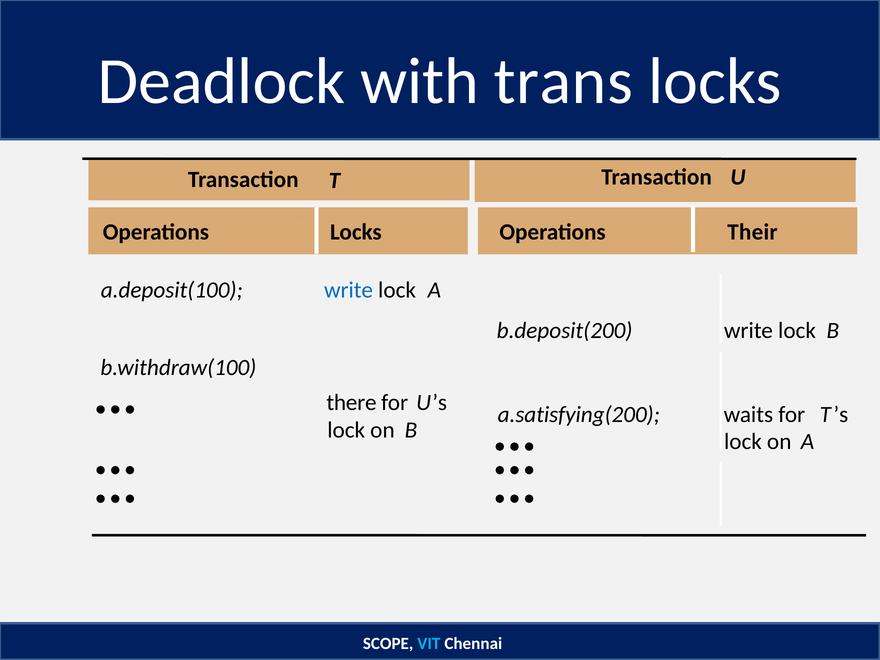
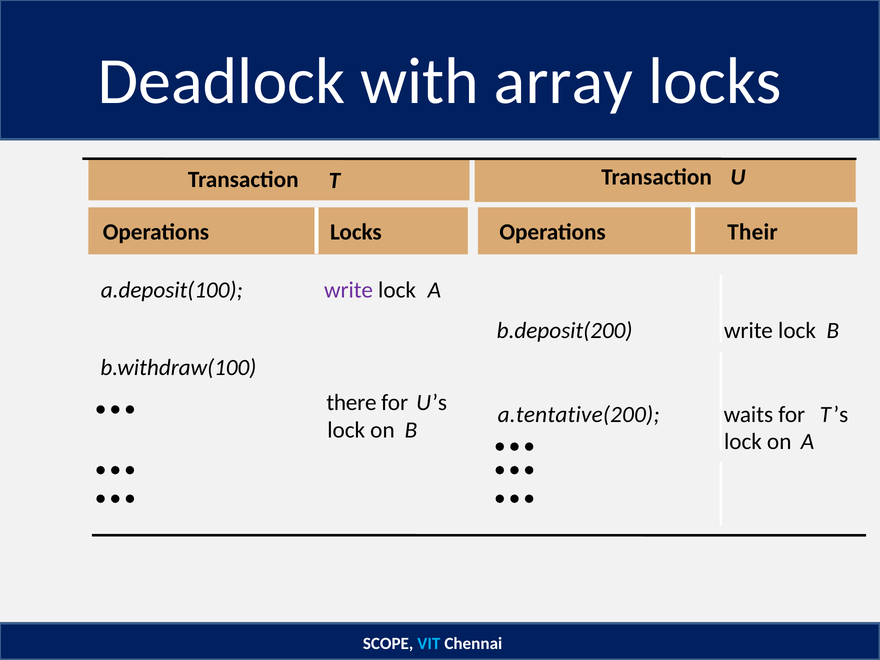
trans: trans -> array
write at (349, 290) colour: blue -> purple
a.satisfying(200: a.satisfying(200 -> a.tentative(200
